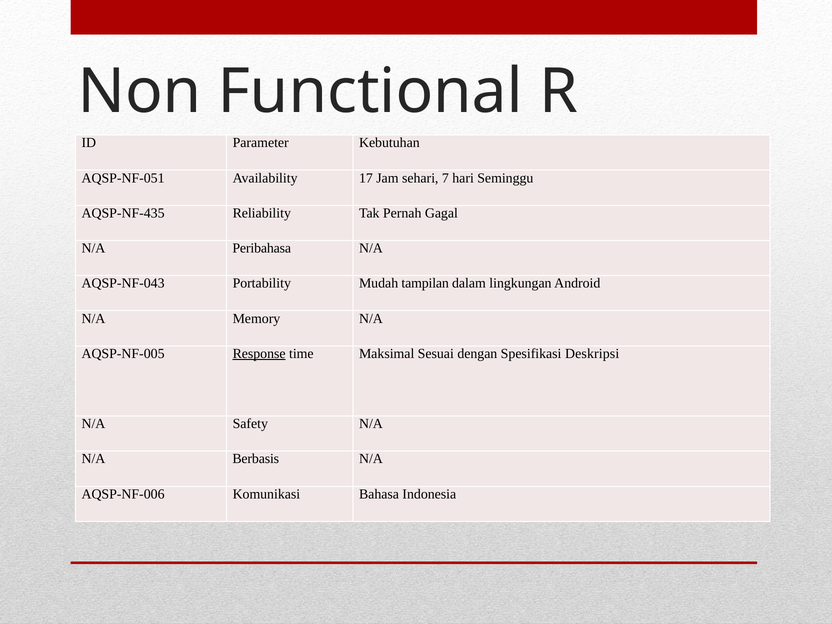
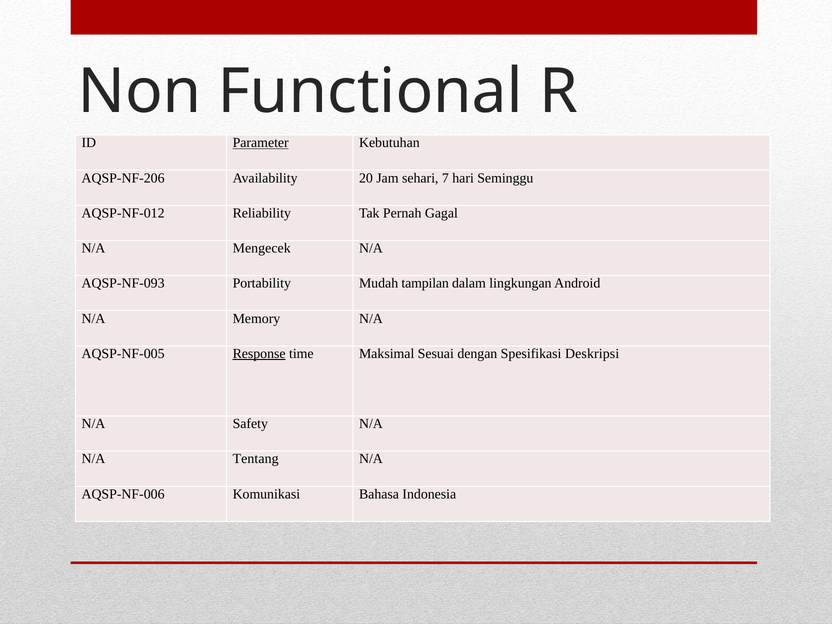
Parameter underline: none -> present
AQSP-NF-051: AQSP-NF-051 -> AQSP-NF-206
17: 17 -> 20
AQSP-NF-435: AQSP-NF-435 -> AQSP-NF-012
Peribahasa: Peribahasa -> Mengecek
AQSP-NF-043: AQSP-NF-043 -> AQSP-NF-093
Berbasis: Berbasis -> Tentang
